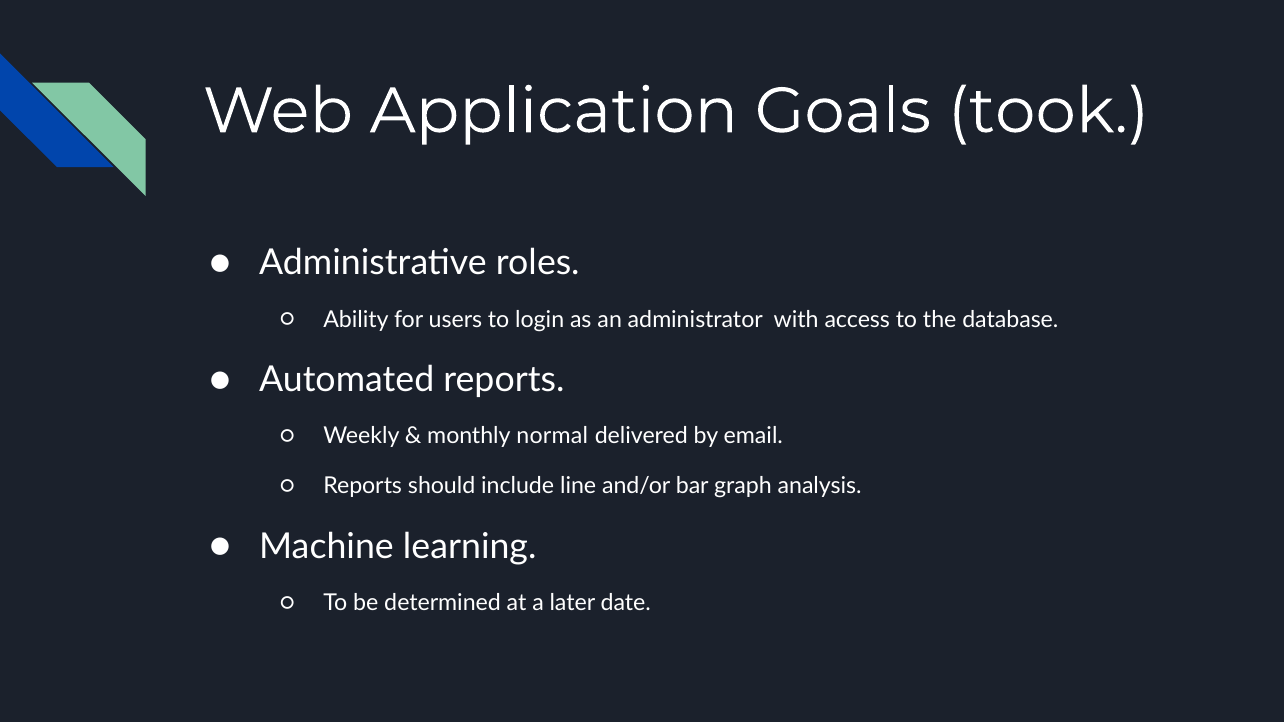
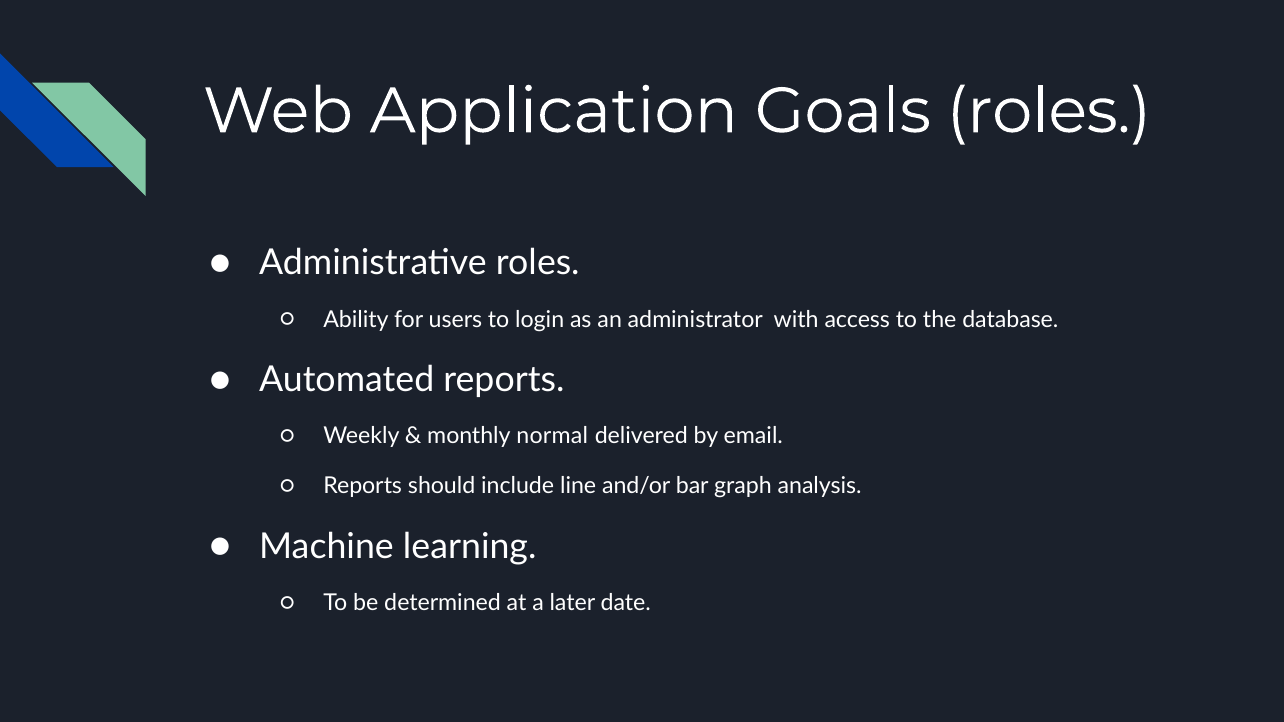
Goals took: took -> roles
